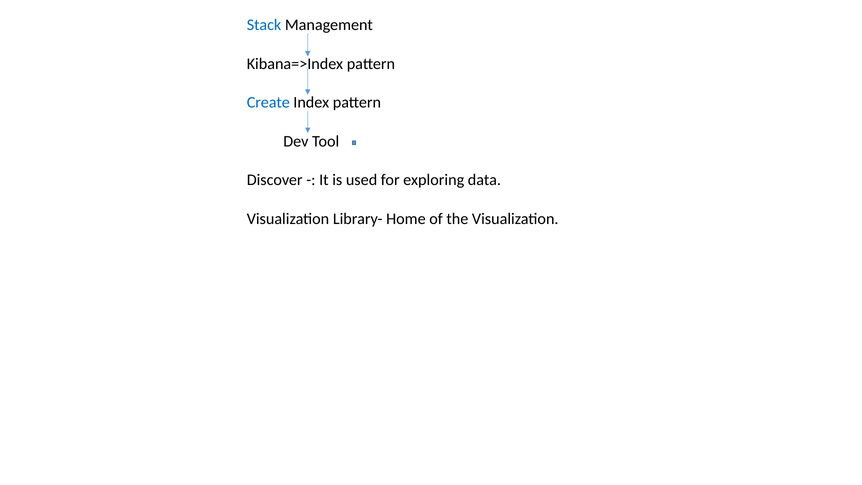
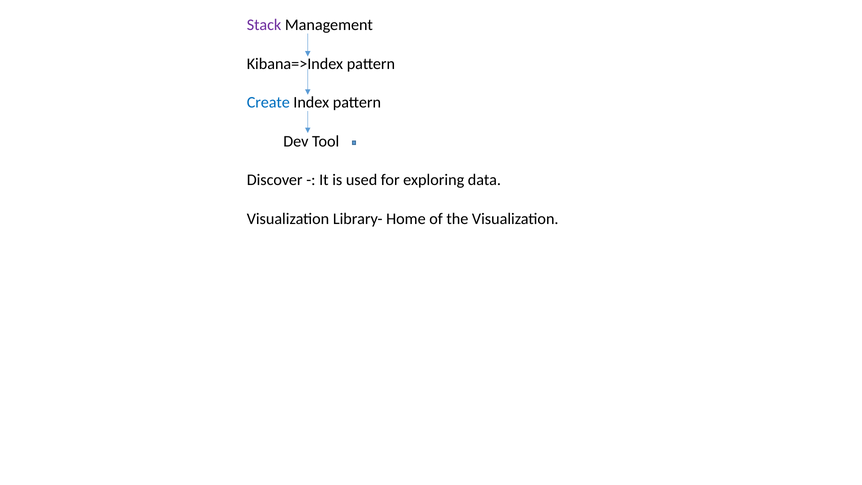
Stack colour: blue -> purple
